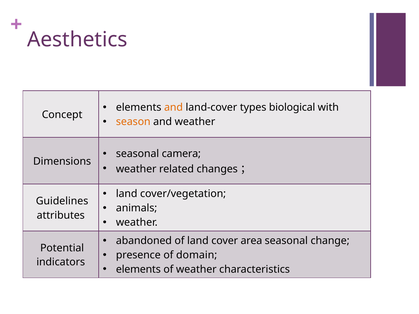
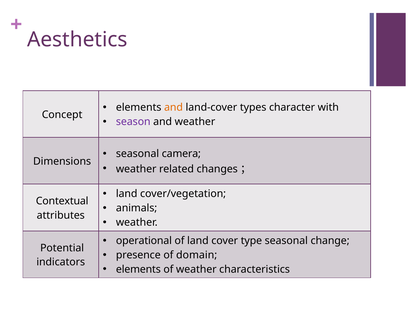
biological: biological -> character
season colour: orange -> purple
Guidelines: Guidelines -> Contextual
abandoned: abandoned -> operational
area: area -> type
